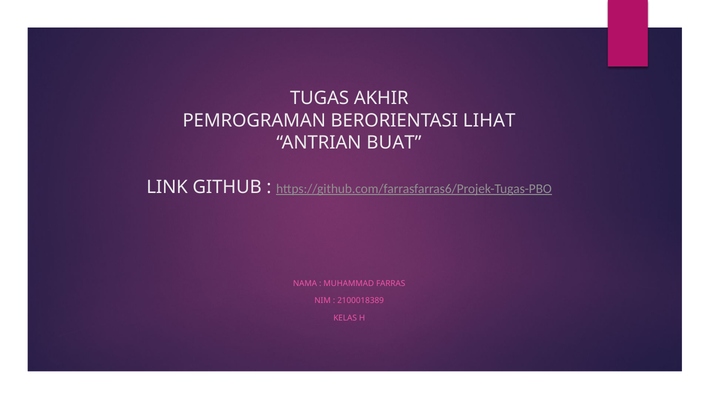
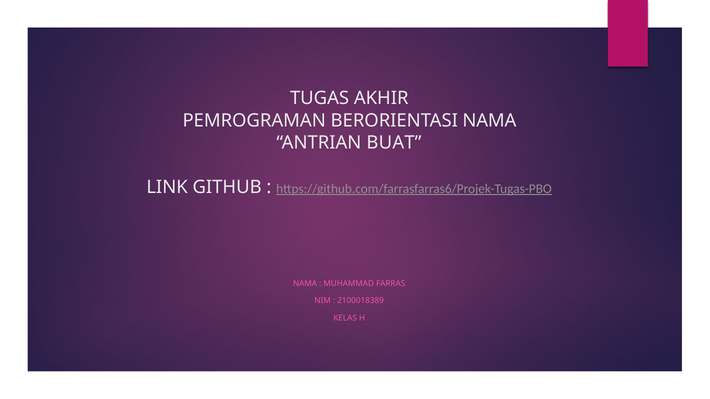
BERORIENTASI LIHAT: LIHAT -> NAMA
